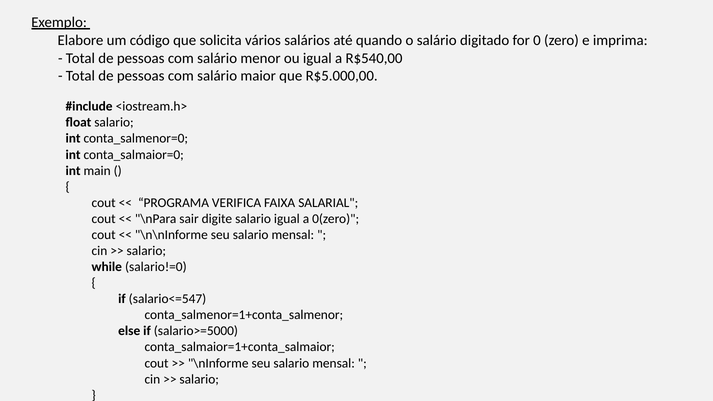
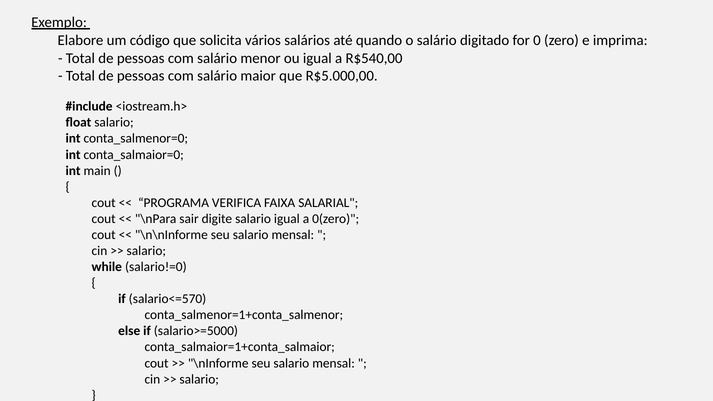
salario<=547: salario<=547 -> salario<=570
